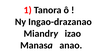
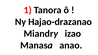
Ingao-drazanao: Ingao-drazanao -> Hajao-drazanao
